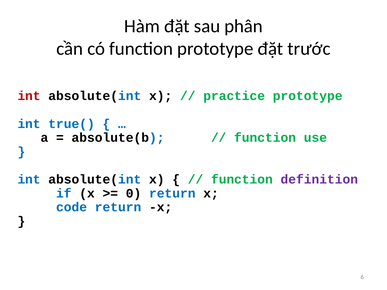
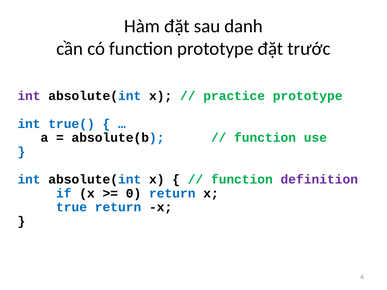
phân: phân -> danh
int at (29, 96) colour: red -> purple
code: code -> true
